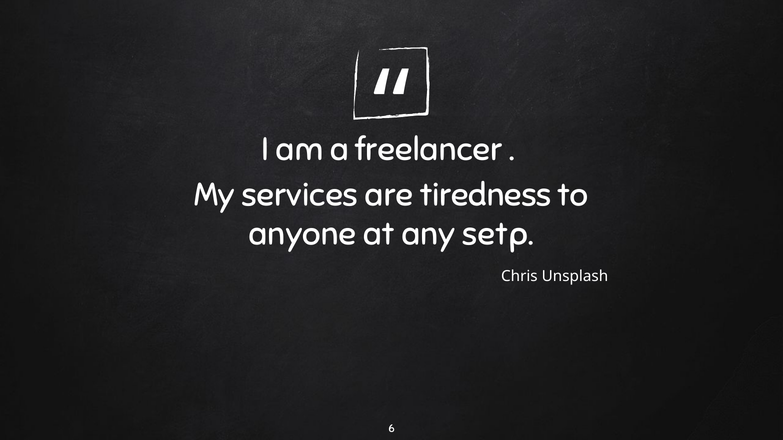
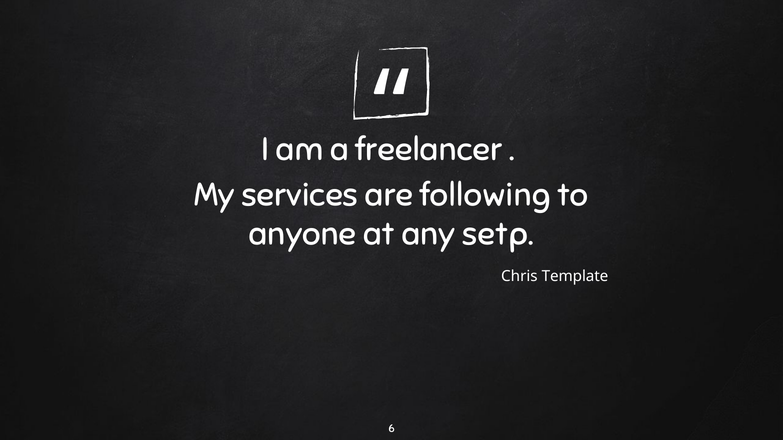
tiredness: tiredness -> following
Unsplash: Unsplash -> Template
